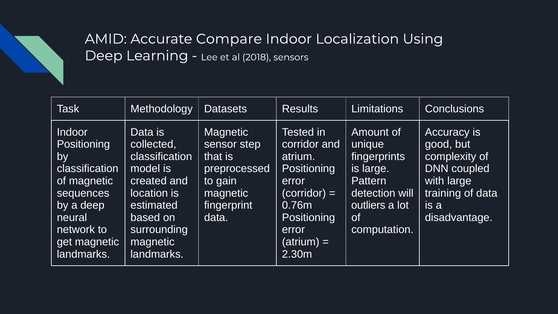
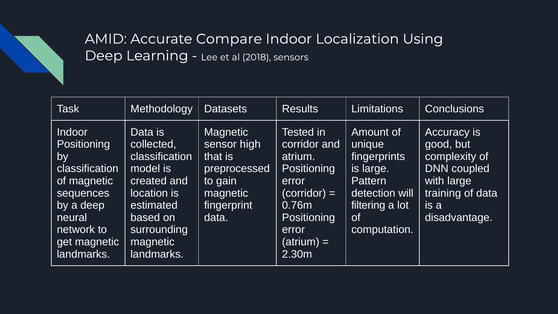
step: step -> high
outliers: outliers -> filtering
